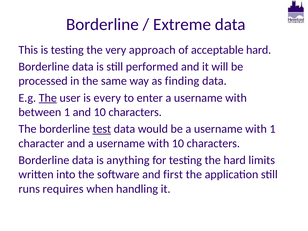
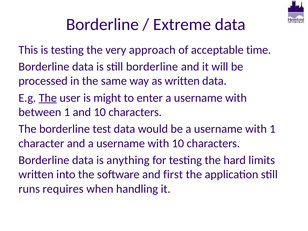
acceptable hard: hard -> time
still performed: performed -> borderline
as finding: finding -> written
every: every -> might
test underline: present -> none
